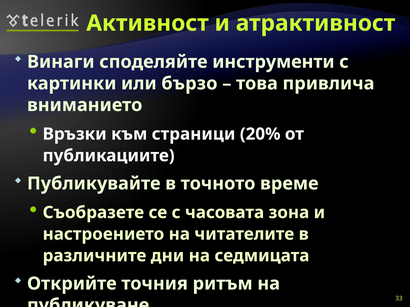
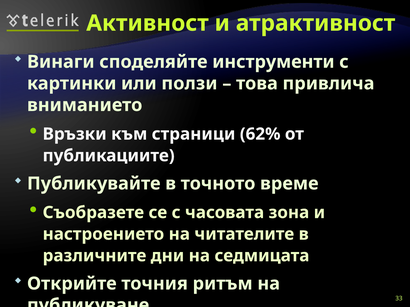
бързо: бързо -> ползи
20%: 20% -> 62%
